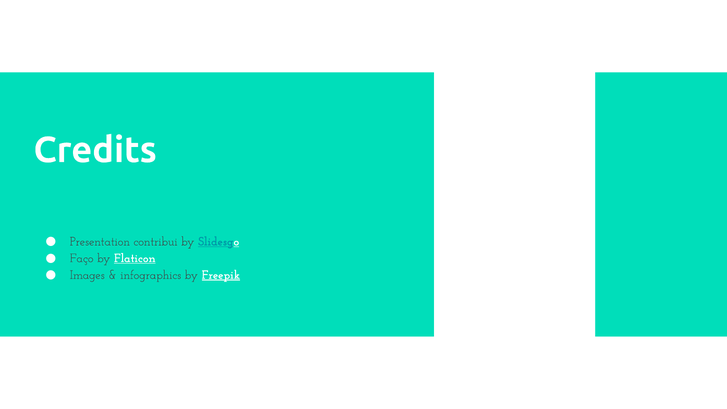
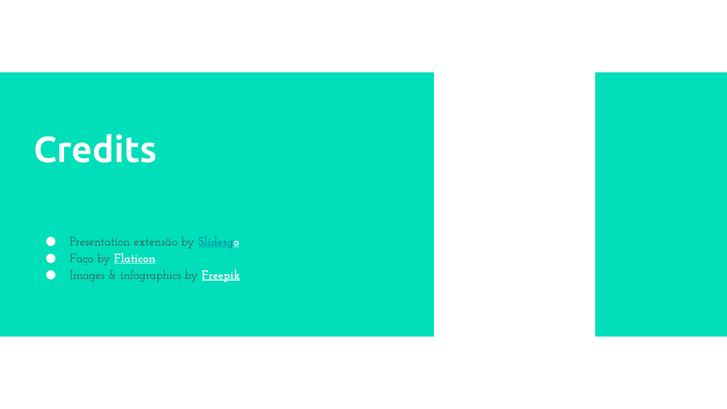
contribui: contribui -> extensão
